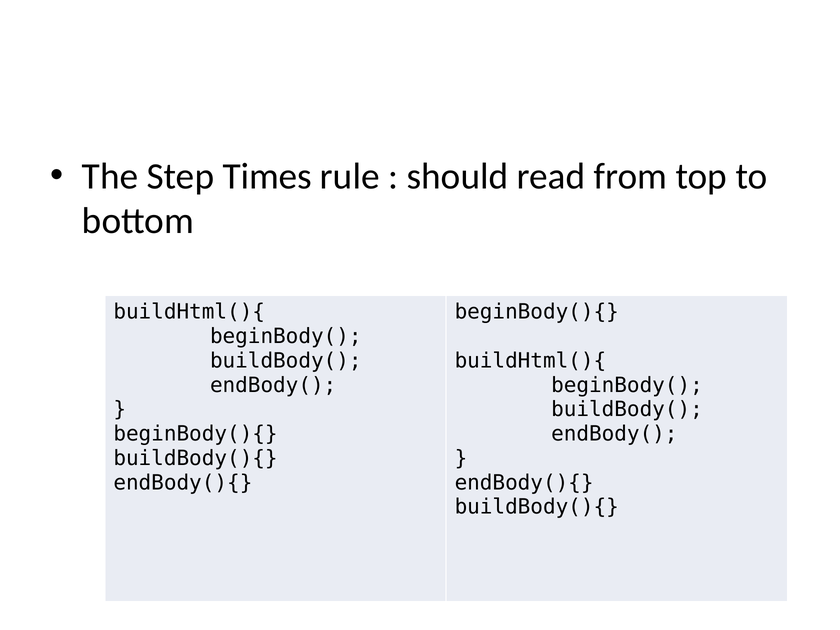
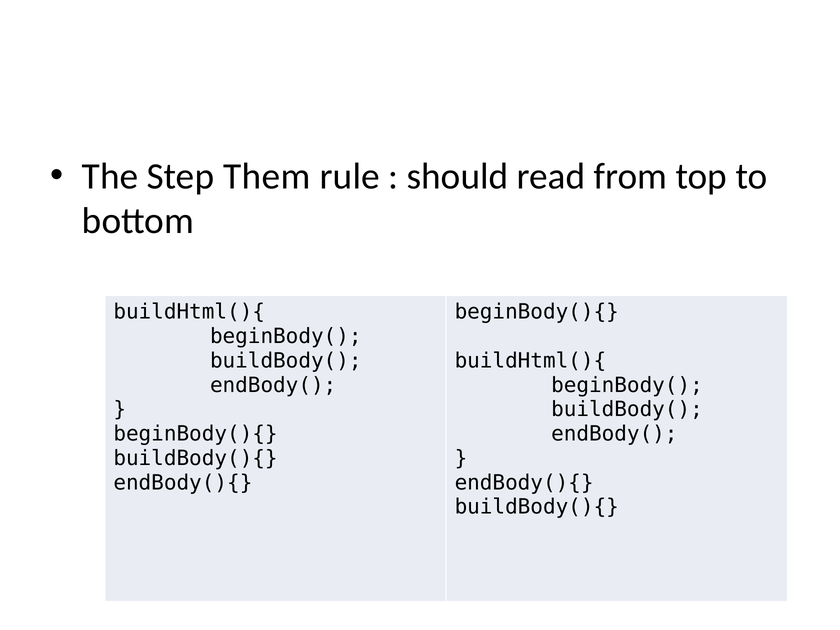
Times: Times -> Them
